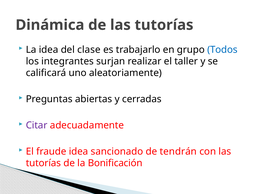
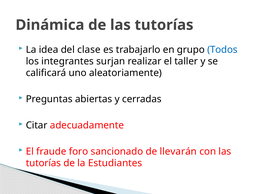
Citar colour: purple -> black
fraude idea: idea -> foro
tendrán: tendrán -> llevarán
Bonificación: Bonificación -> Estudiantes
